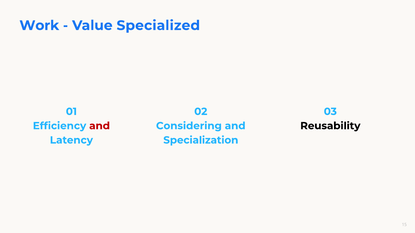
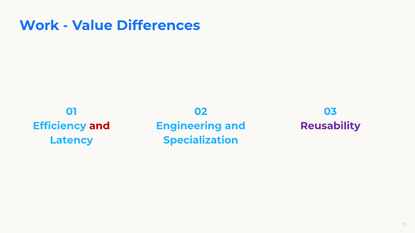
Specialized: Specialized -> Differences
Considering: Considering -> Engineering
Reusability colour: black -> purple
